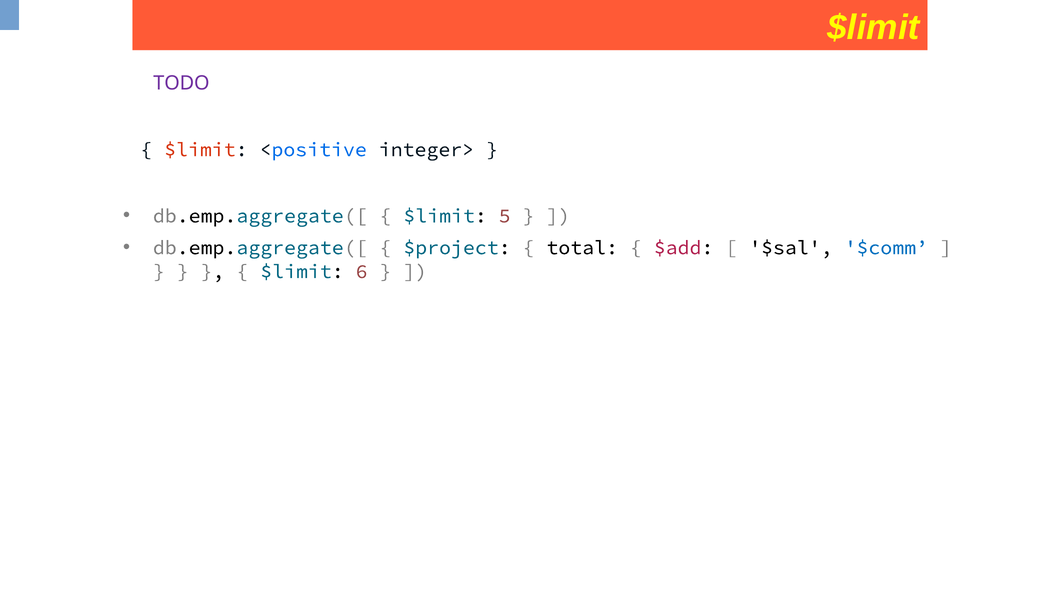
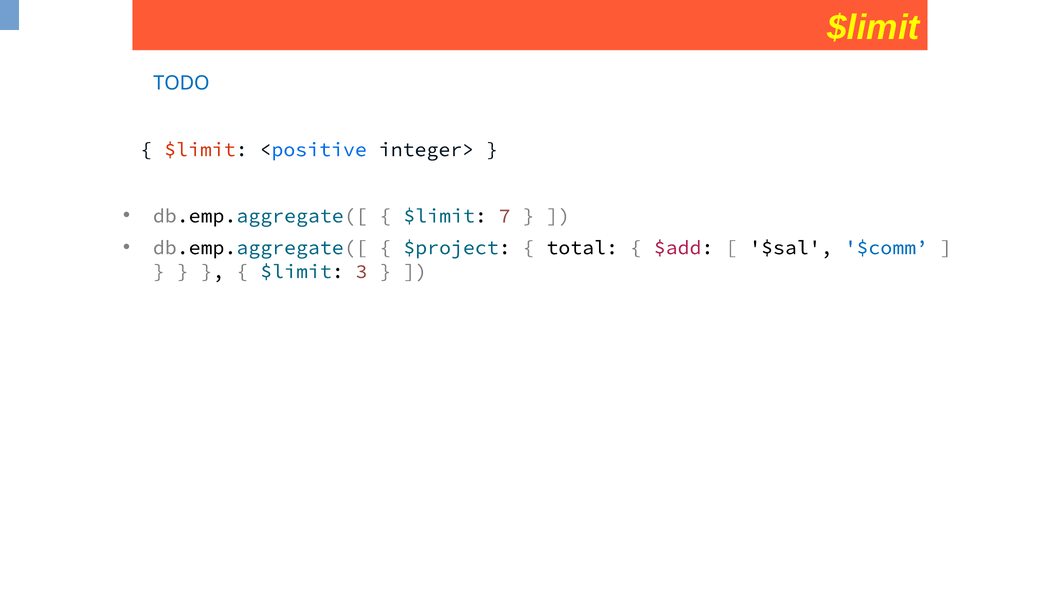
TODO colour: purple -> blue
5: 5 -> 7
6: 6 -> 3
